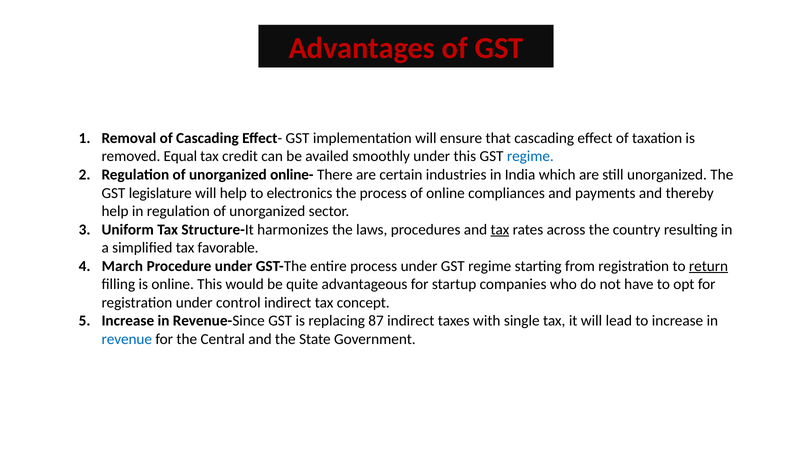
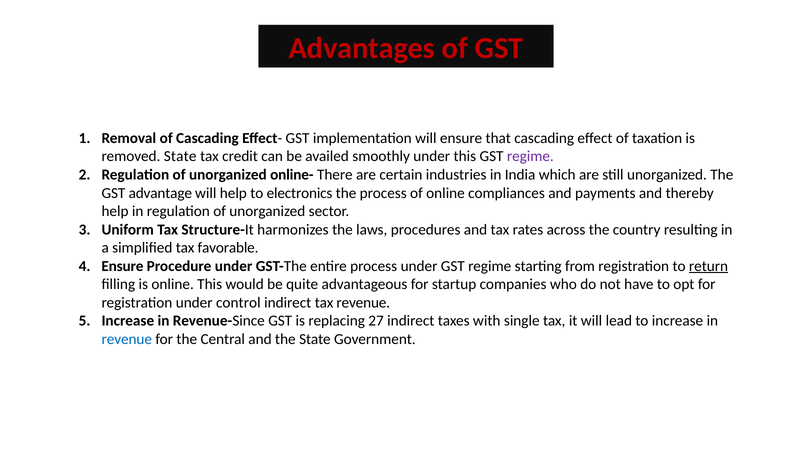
removed Equal: Equal -> State
regime at (530, 156) colour: blue -> purple
legislature: legislature -> advantage
tax at (500, 229) underline: present -> none
March at (122, 266): March -> Ensure
tax concept: concept -> revenue
87: 87 -> 27
